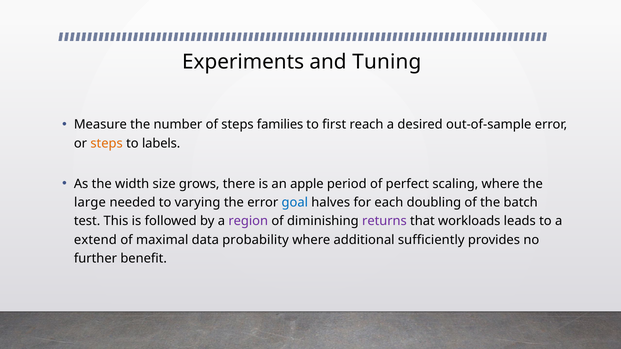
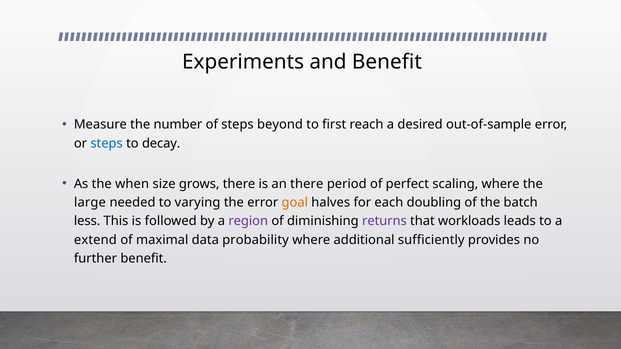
and Tuning: Tuning -> Benefit
families: families -> beyond
steps at (107, 143) colour: orange -> blue
labels: labels -> decay
width: width -> when
an apple: apple -> there
goal colour: blue -> orange
test: test -> less
